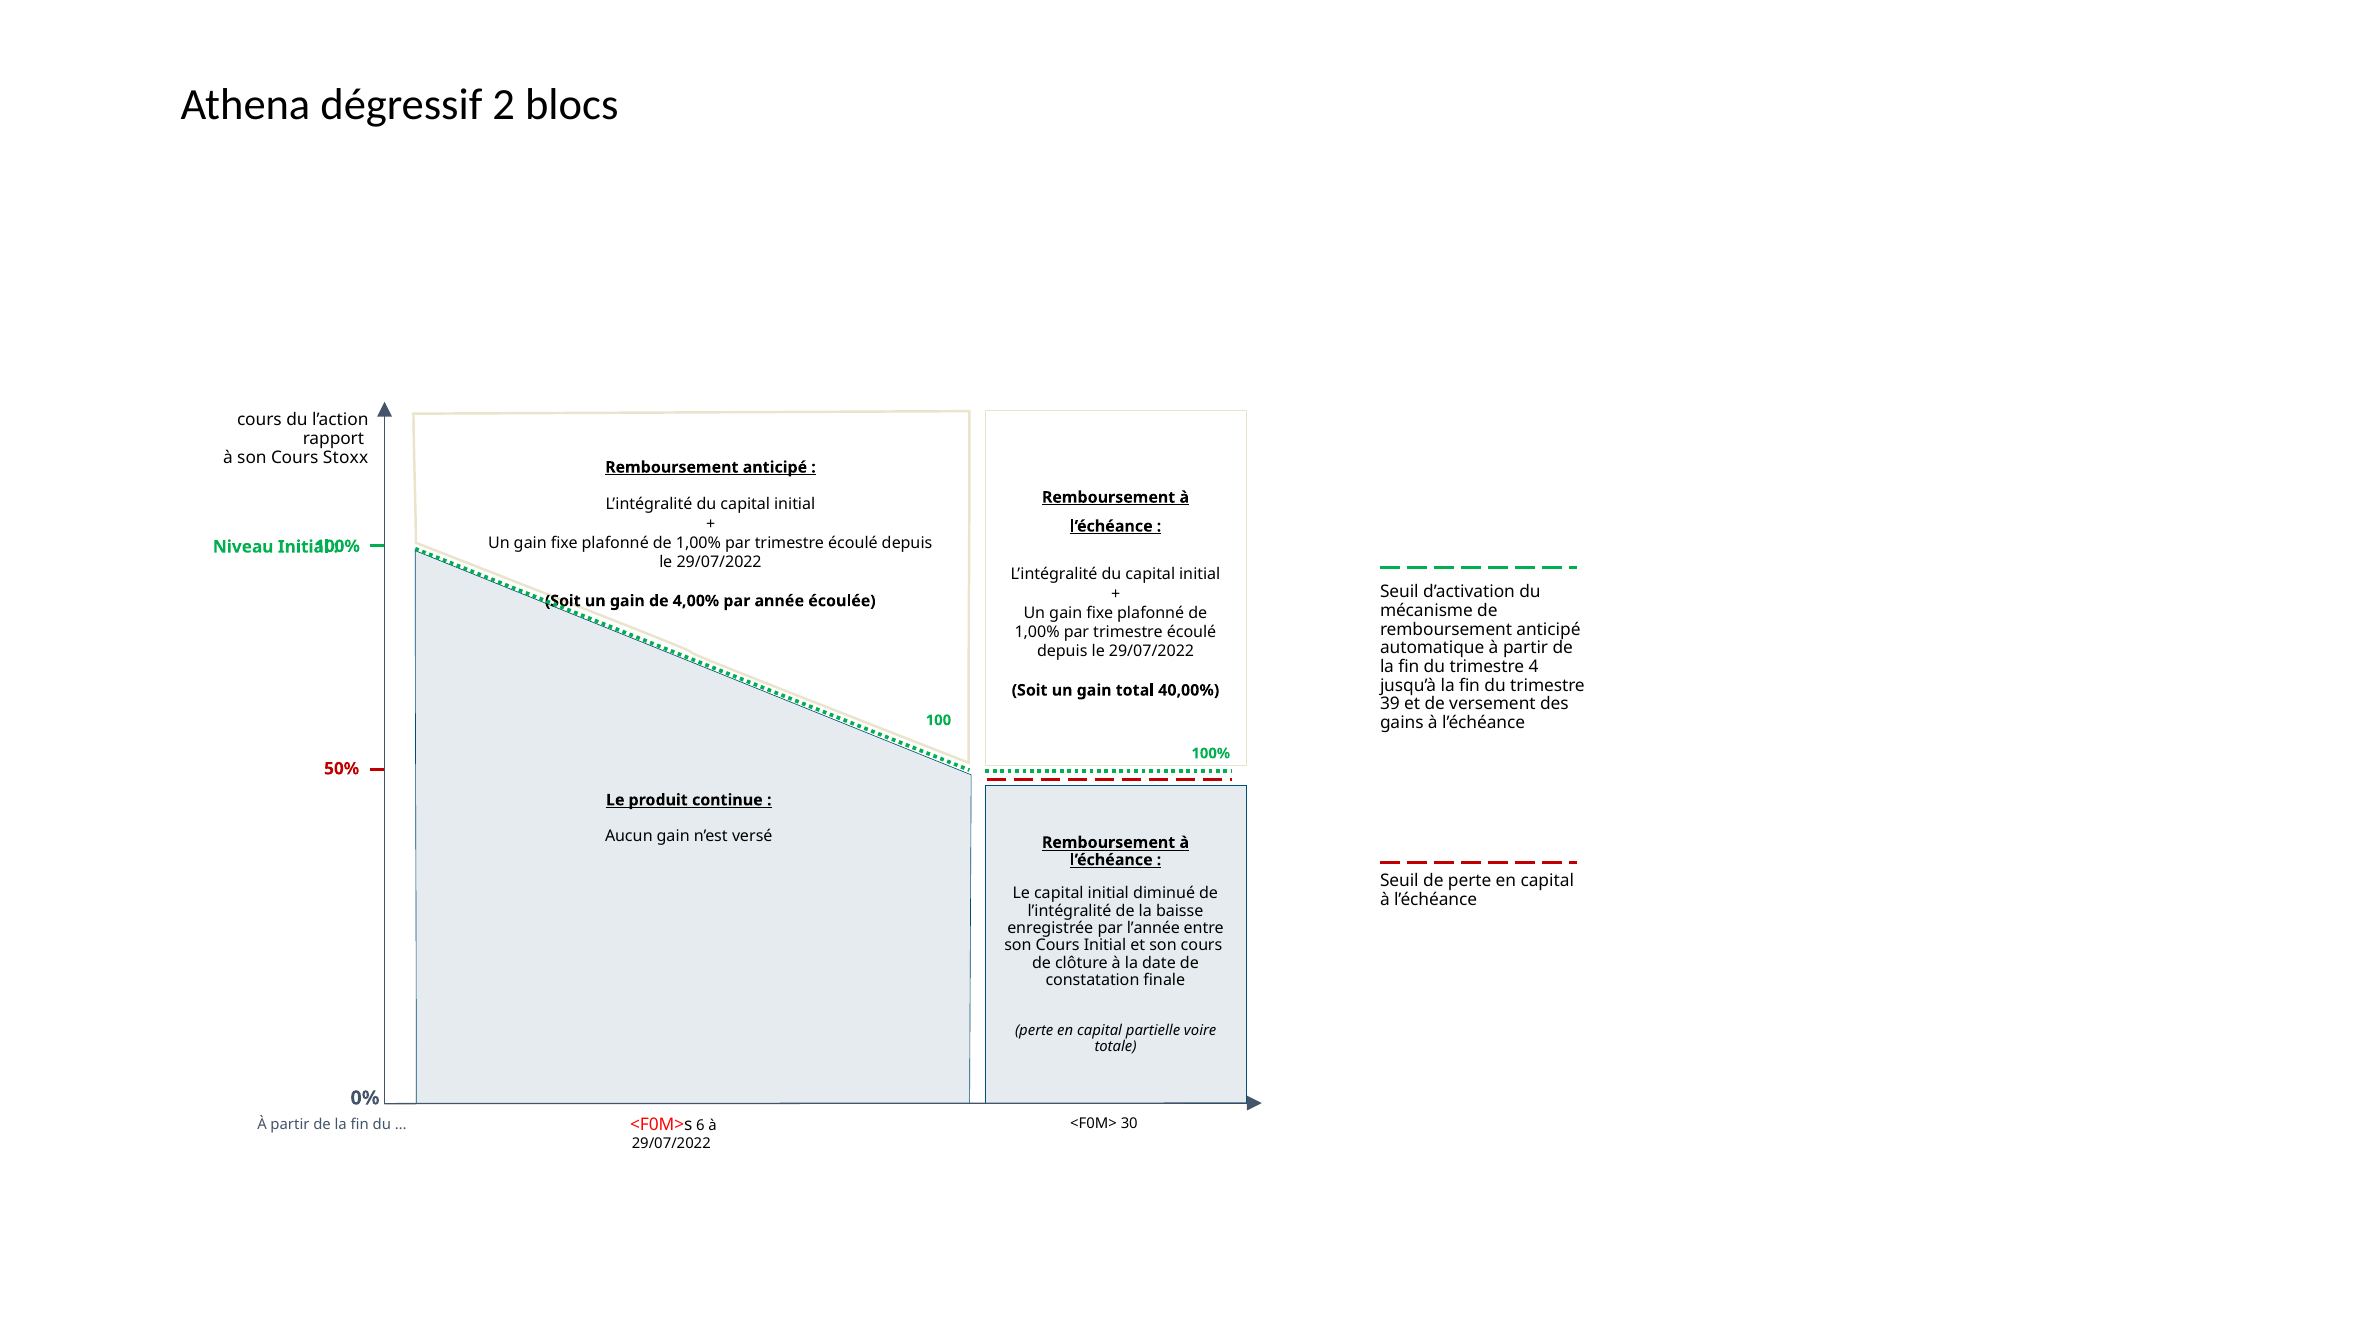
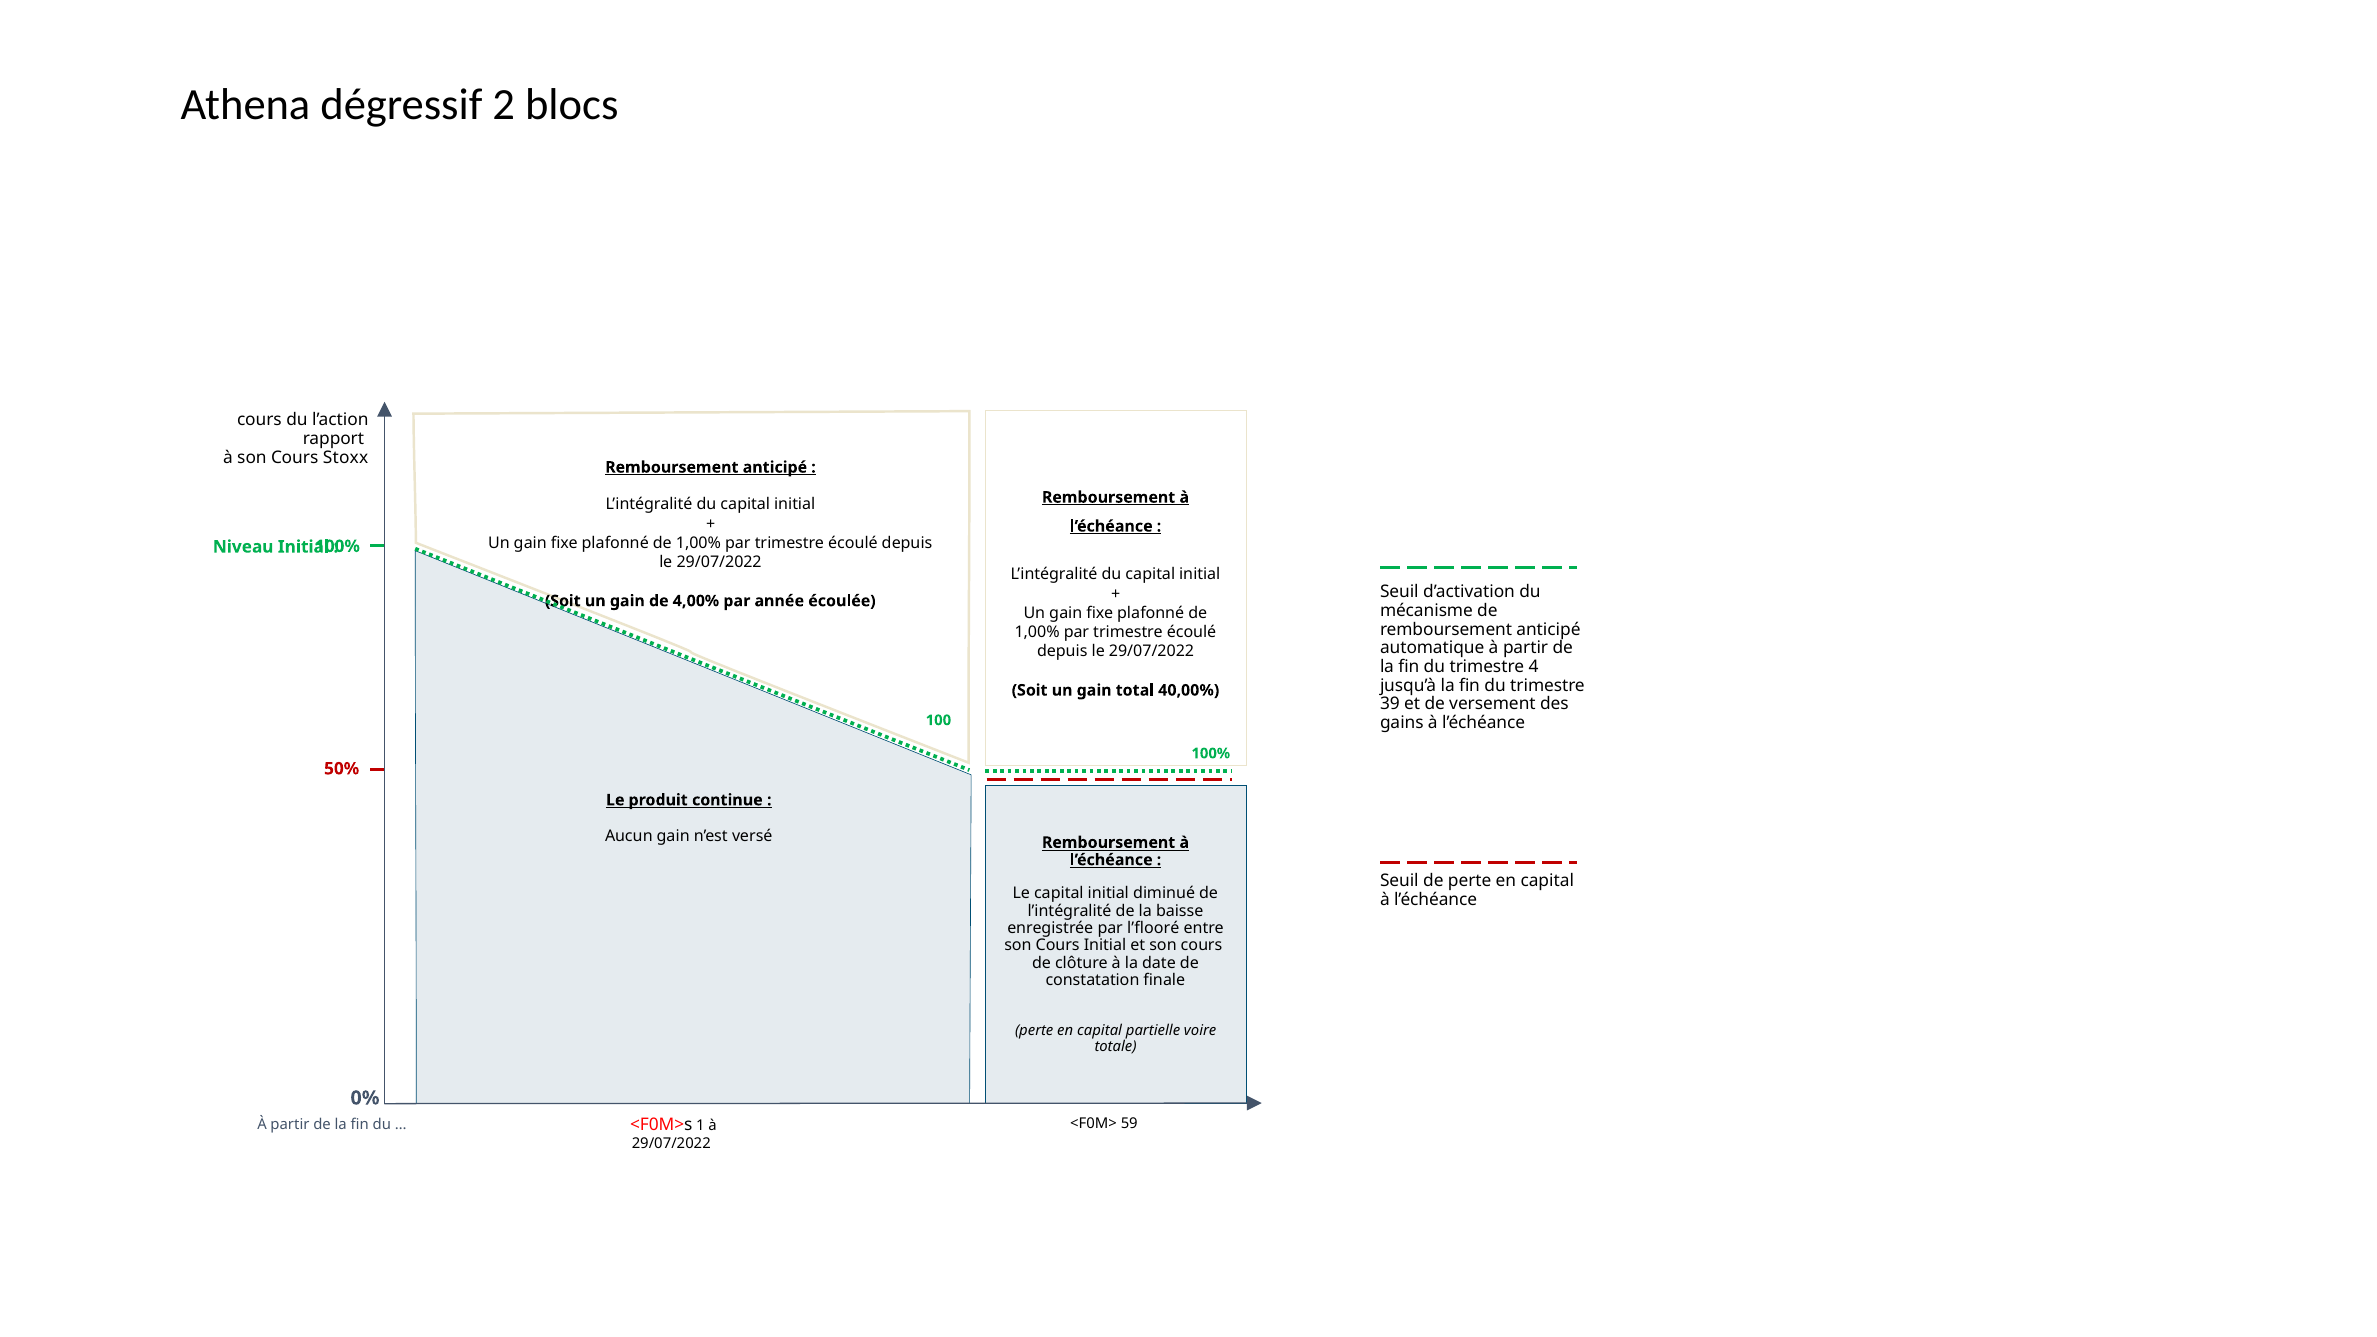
l’année: l’année -> l’flooré
30: 30 -> 59
6: 6 -> 1
